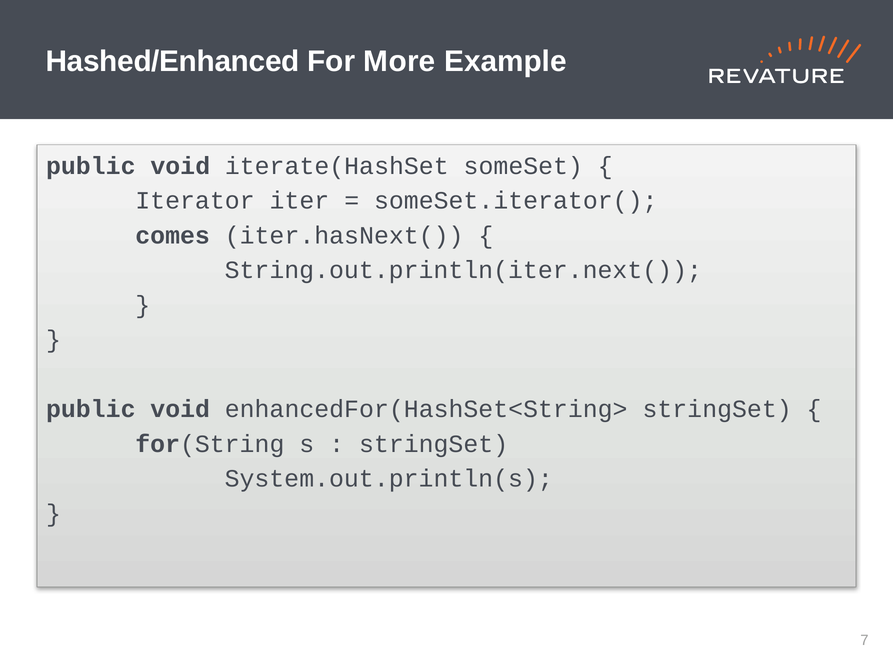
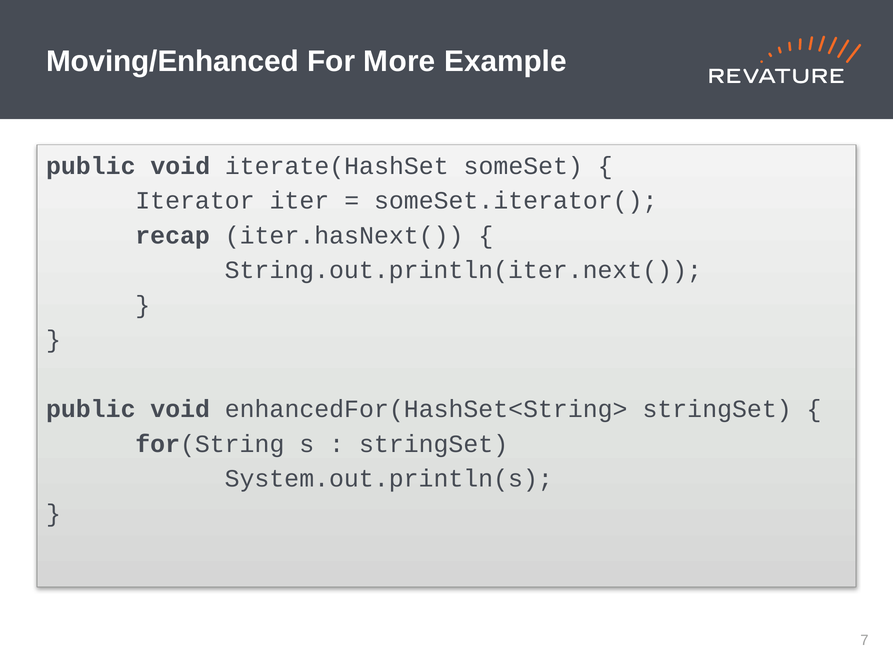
Hashed/Enhanced: Hashed/Enhanced -> Moving/Enhanced
comes: comes -> recap
